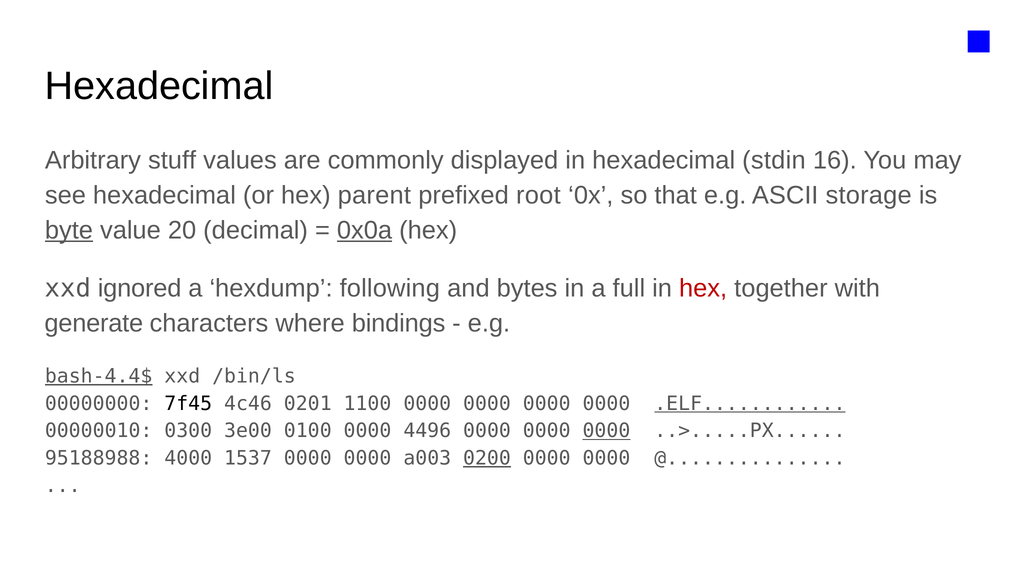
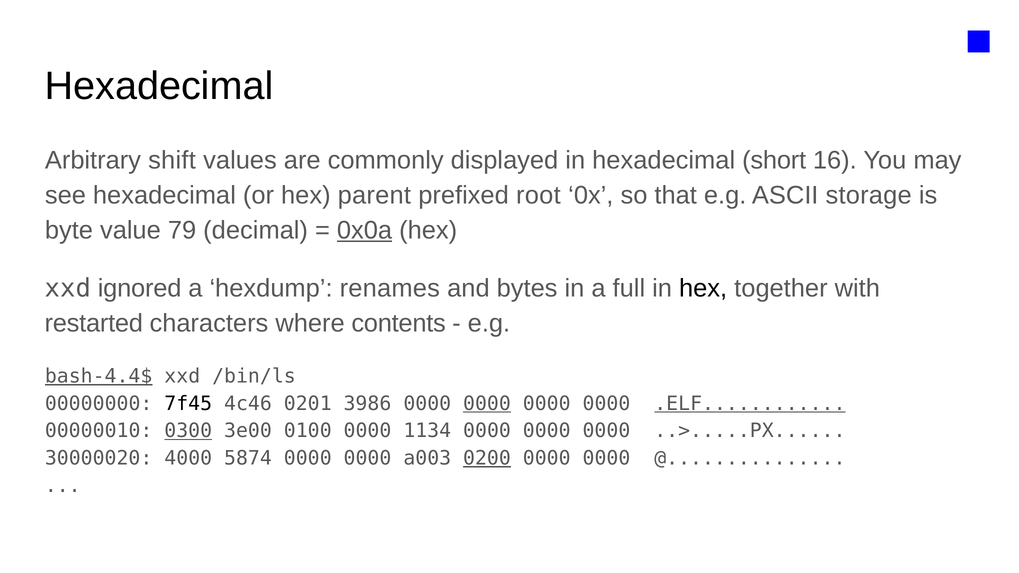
stuff: stuff -> shift
stdin: stdin -> short
byte underline: present -> none
20: 20 -> 79
following: following -> renames
hex at (703, 288) colour: red -> black
generate: generate -> restarted
bindings: bindings -> contents
1100: 1100 -> 3986
0000 at (487, 404) underline: none -> present
0300 underline: none -> present
4496: 4496 -> 1134
0000 at (606, 431) underline: present -> none
95188988: 95188988 -> 30000020
1537: 1537 -> 5874
